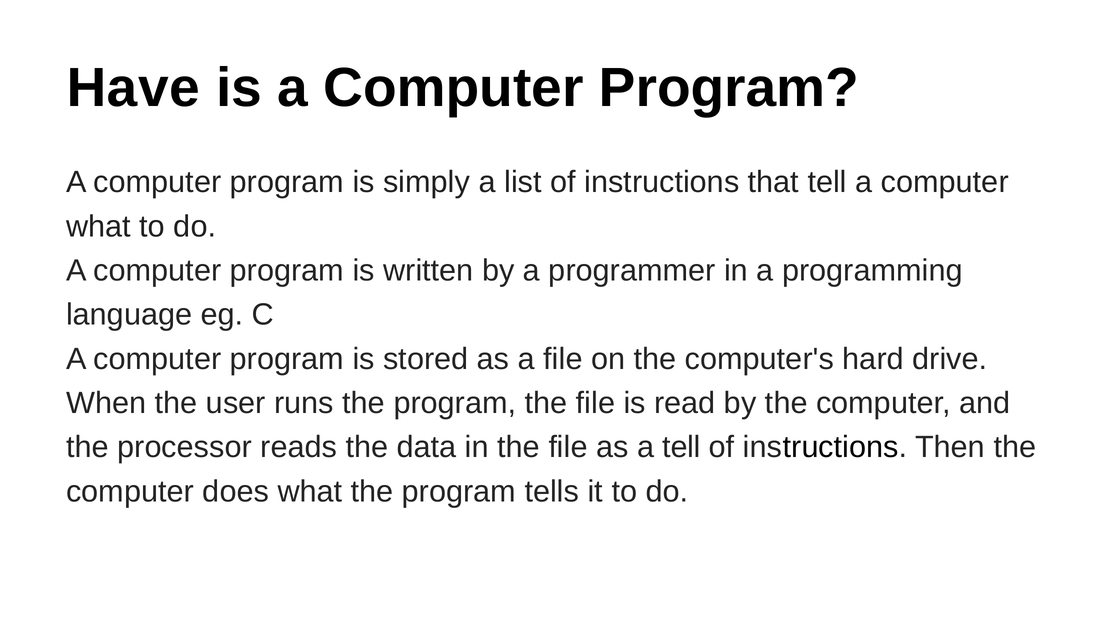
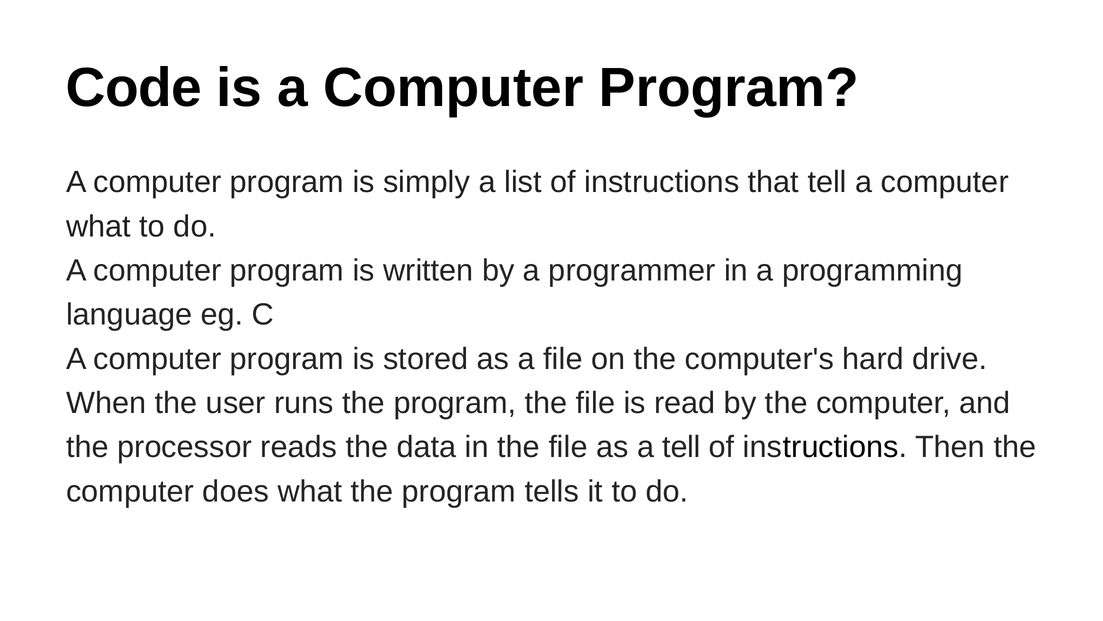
Have: Have -> Code
